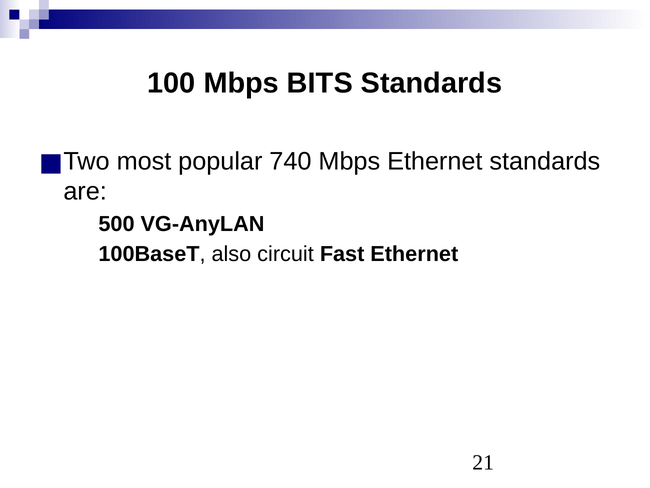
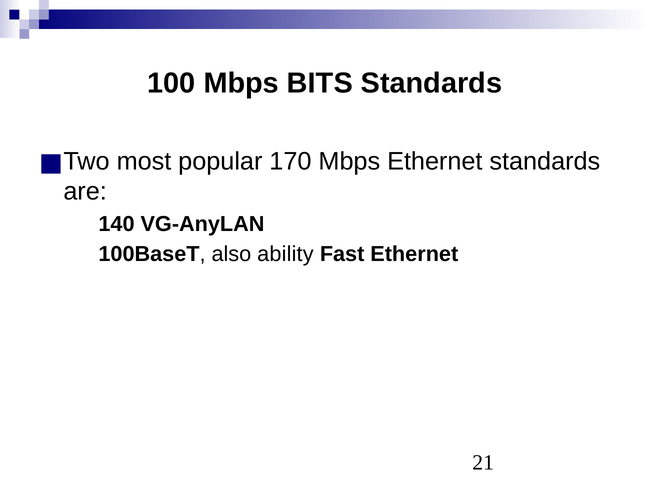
740: 740 -> 170
500: 500 -> 140
circuit: circuit -> ability
